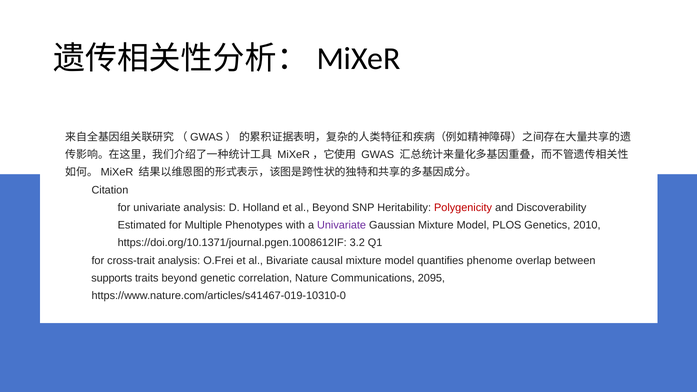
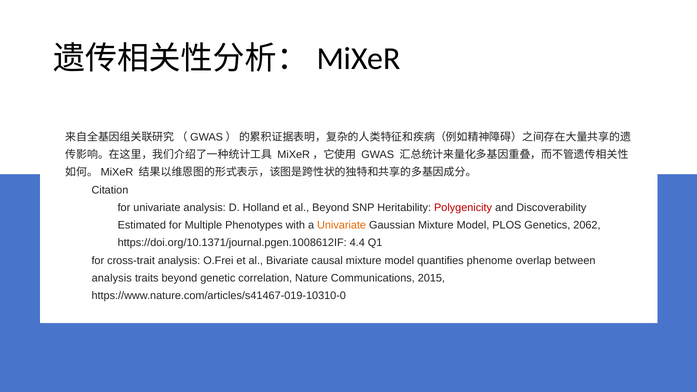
Univariate at (342, 225) colour: purple -> orange
2010: 2010 -> 2062
3.2: 3.2 -> 4.4
supports at (112, 278): supports -> analysis
2095: 2095 -> 2015
